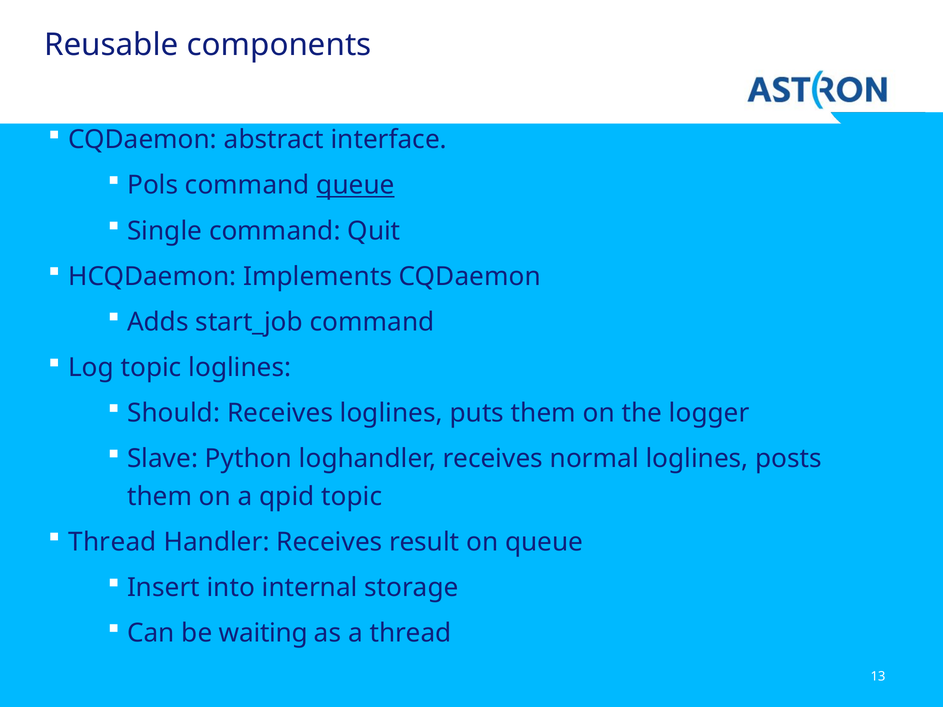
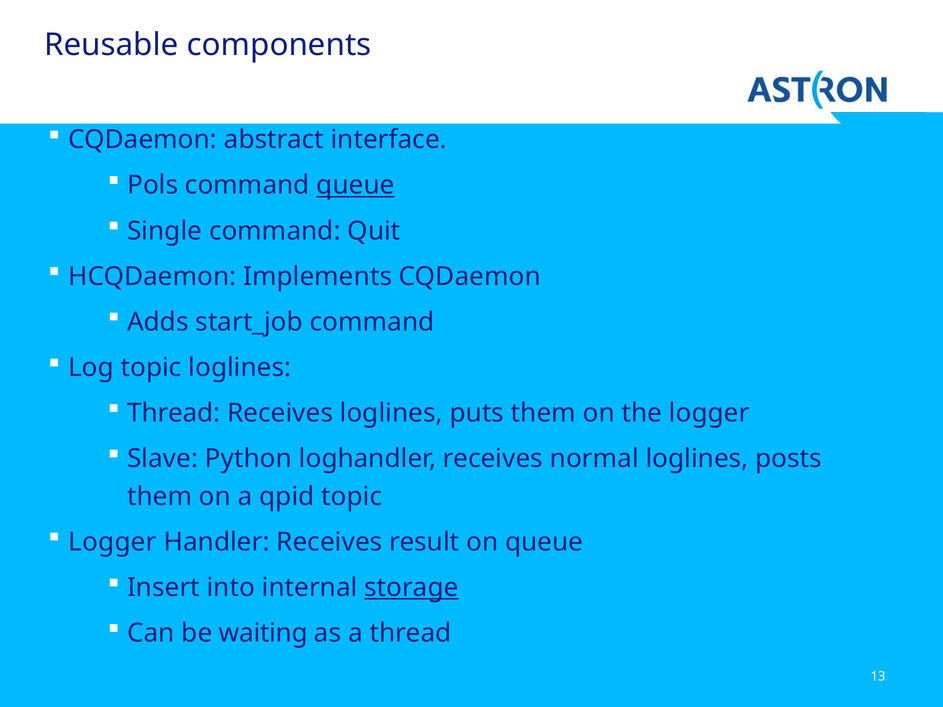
Should at (174, 413): Should -> Thread
Thread at (112, 542): Thread -> Logger
storage underline: none -> present
